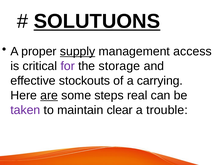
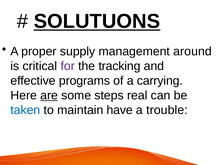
supply underline: present -> none
access: access -> around
storage: storage -> tracking
stockouts: stockouts -> programs
taken colour: purple -> blue
clear: clear -> have
